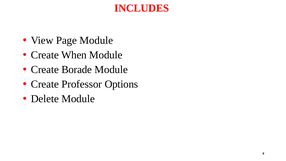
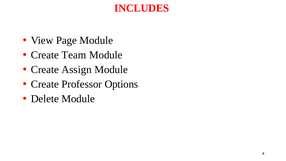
When: When -> Team
Borade: Borade -> Assign
